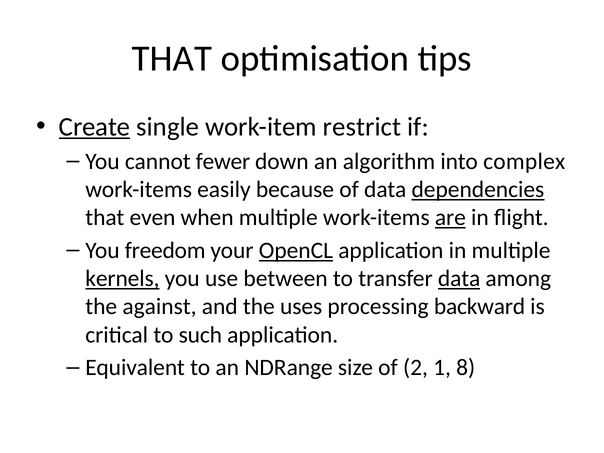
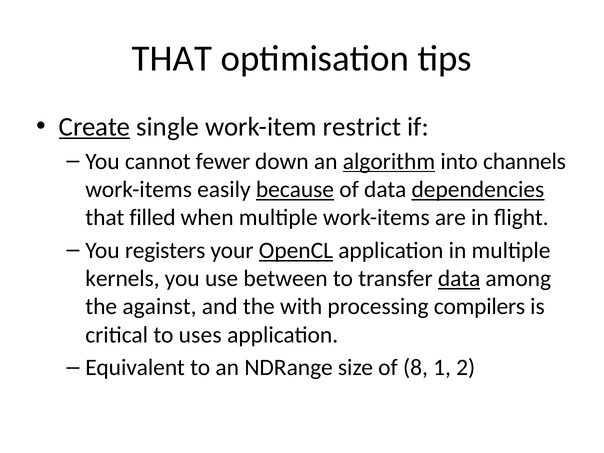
algorithm underline: none -> present
complex: complex -> channels
because underline: none -> present
even: even -> filled
are underline: present -> none
freedom: freedom -> registers
kernels underline: present -> none
uses: uses -> with
backward: backward -> compilers
such: such -> uses
2: 2 -> 8
8: 8 -> 2
